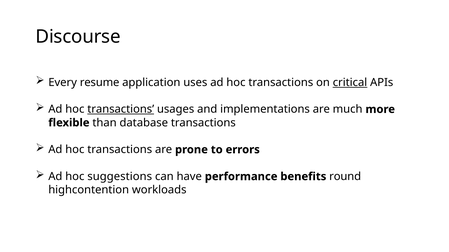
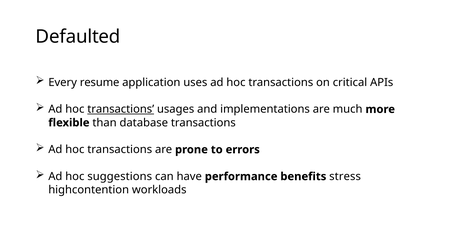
Discourse: Discourse -> Defaulted
critical underline: present -> none
round: round -> stress
